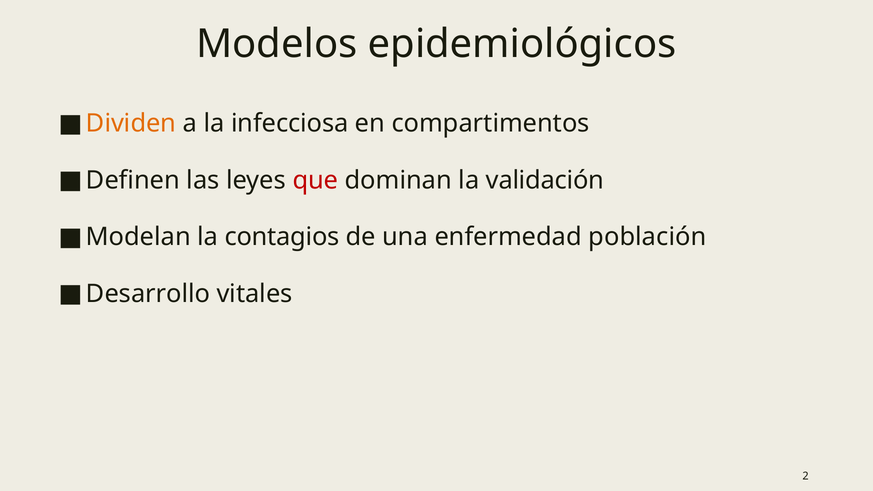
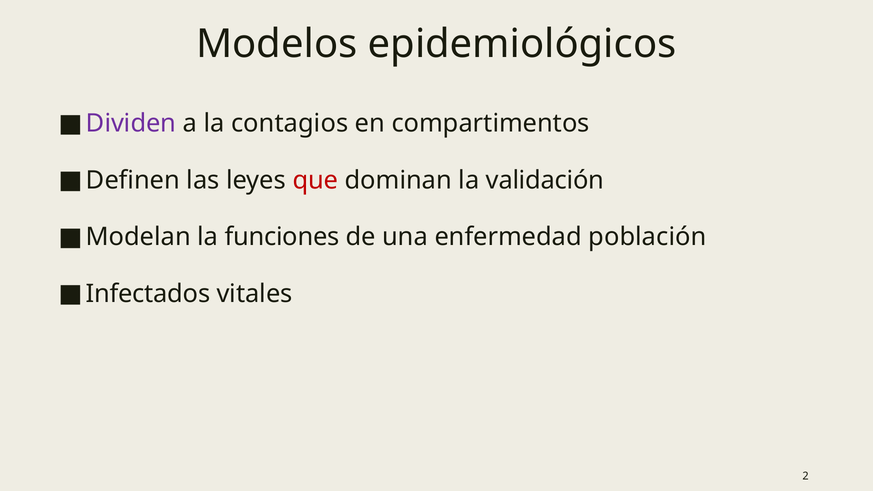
Dividen colour: orange -> purple
infecciosa: infecciosa -> contagios
contagios: contagios -> funciones
Desarrollo: Desarrollo -> Infectados
